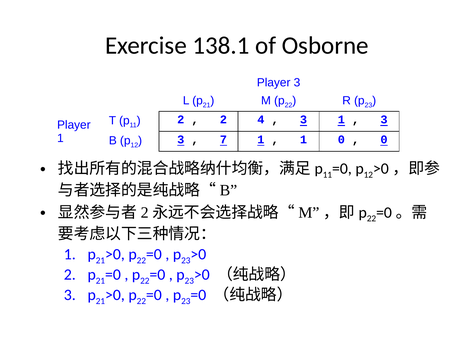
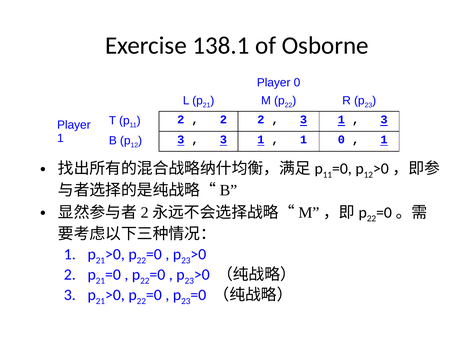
Player 3: 3 -> 0
2 4: 4 -> 2
7 at (223, 139): 7 -> 3
0 at (384, 139): 0 -> 1
